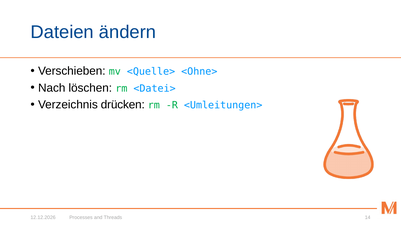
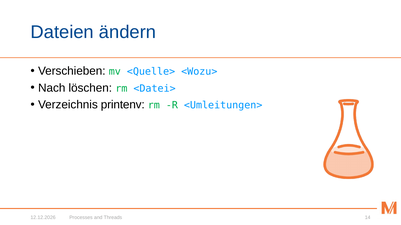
<Ohne>: <Ohne> -> <Wozu>
drücken: drücken -> printenv
